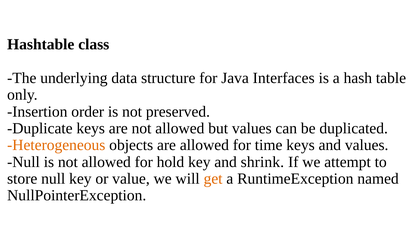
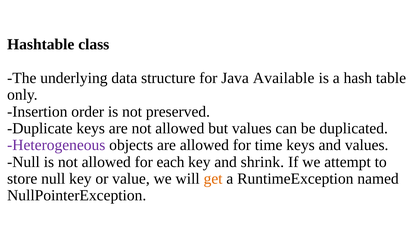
Interfaces: Interfaces -> Available
Heterogeneous colour: orange -> purple
hold: hold -> each
